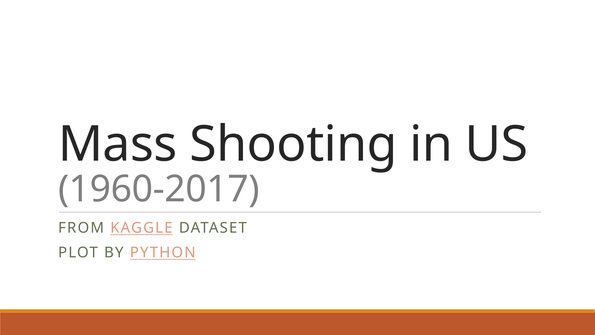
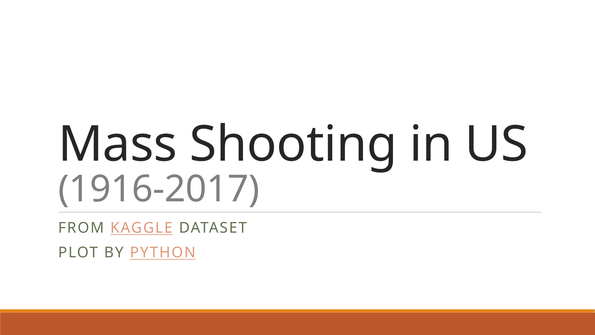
1960-2017: 1960-2017 -> 1916-2017
